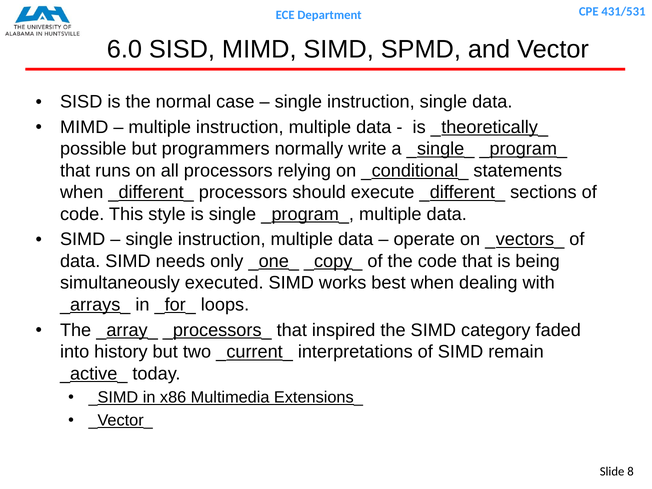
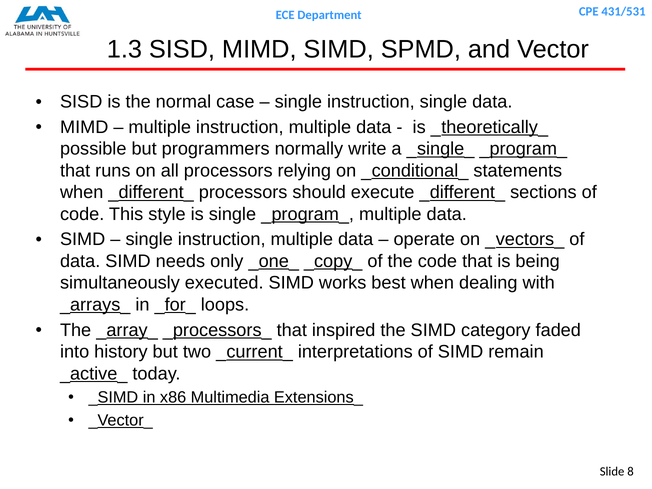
6.0: 6.0 -> 1.3
